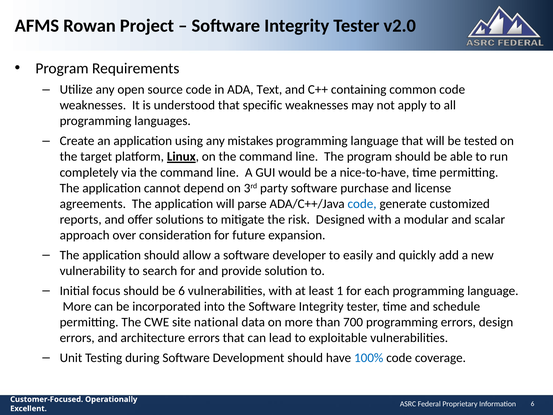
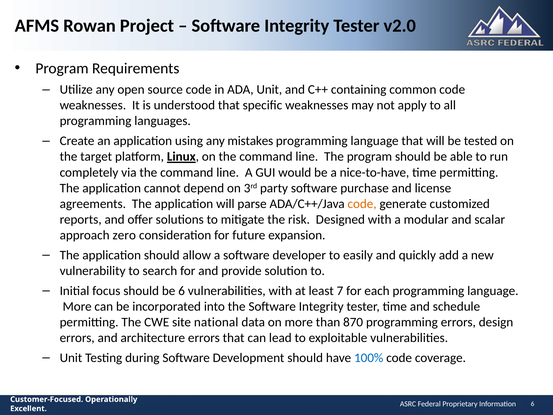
ADA Text: Text -> Unit
code at (362, 204) colour: blue -> orange
over: over -> zero
1: 1 -> 7
700: 700 -> 870
